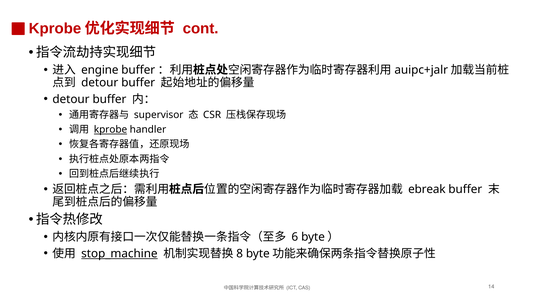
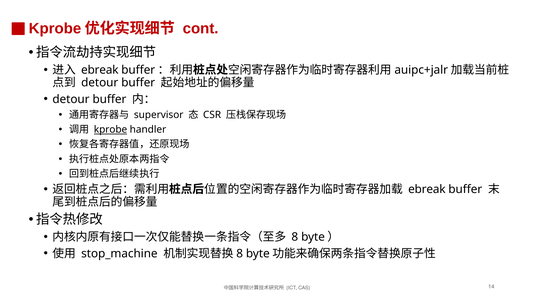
engine at (100, 70): engine -> ebreak
6 at (295, 236): 6 -> 8
stop_machine underline: present -> none
